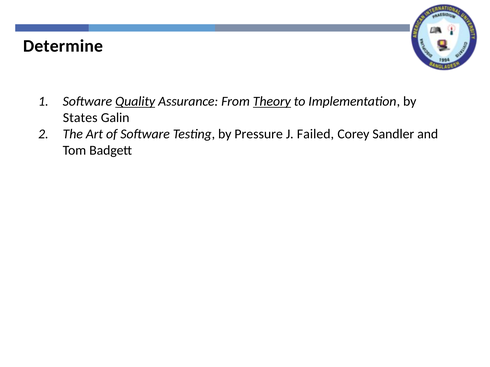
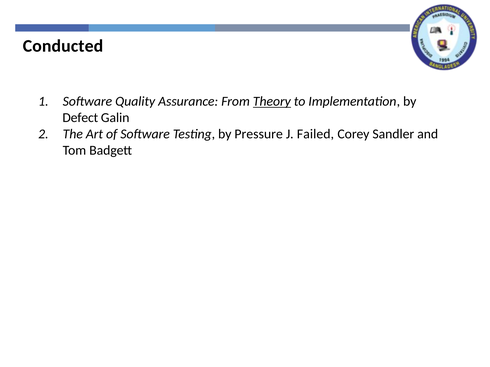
Determine: Determine -> Conducted
Quality underline: present -> none
States: States -> Defect
